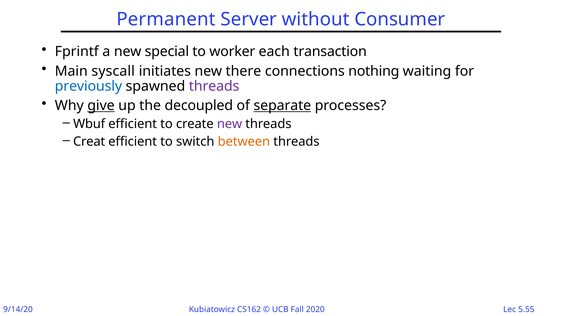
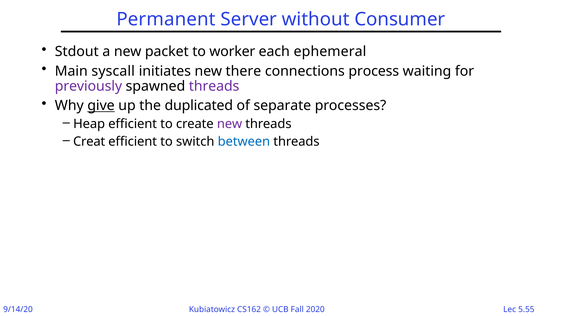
Fprintf: Fprintf -> Stdout
special: special -> packet
transaction: transaction -> ephemeral
nothing: nothing -> process
previously colour: blue -> purple
decoupled: decoupled -> duplicated
separate underline: present -> none
Wbuf: Wbuf -> Heap
between colour: orange -> blue
